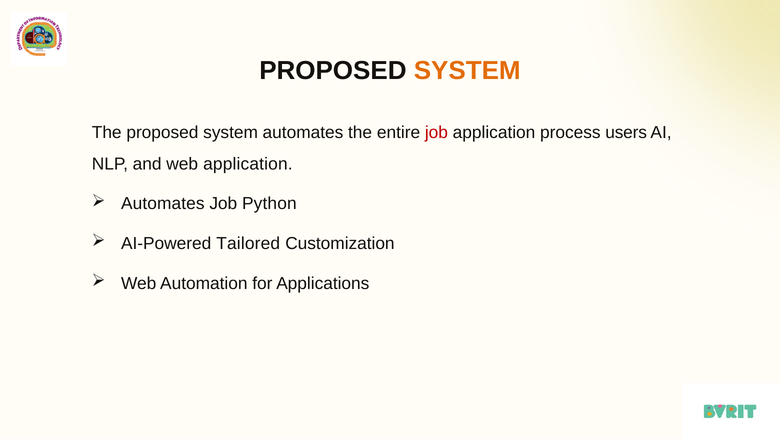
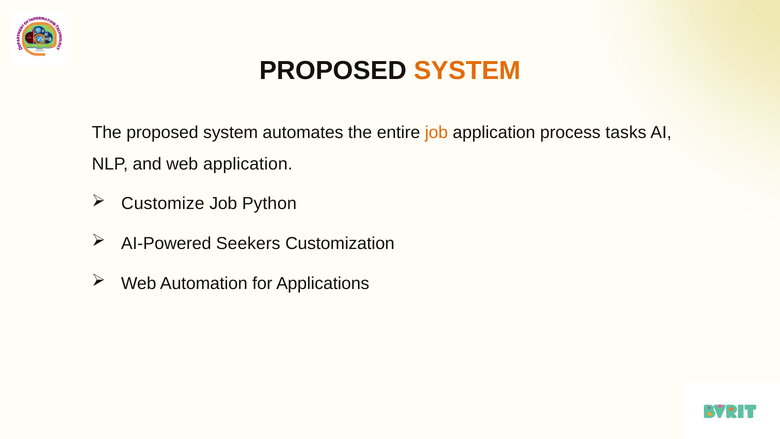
job at (436, 133) colour: red -> orange
users: users -> tasks
Automates at (163, 204): Automates -> Customize
Tailored: Tailored -> Seekers
